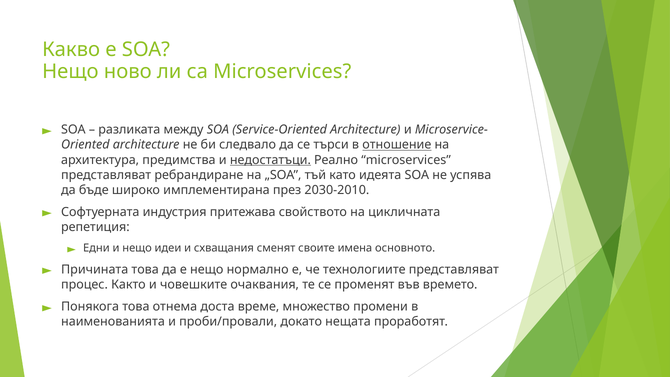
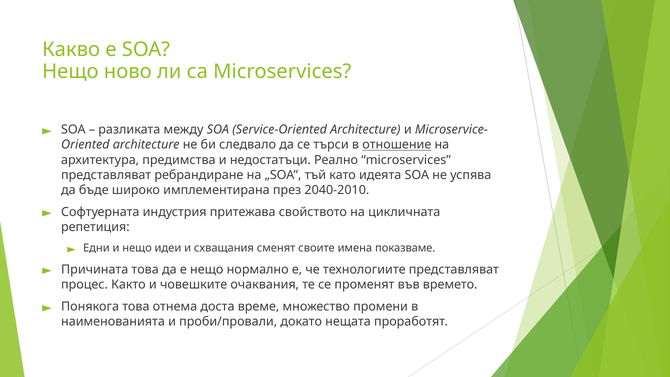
недостатъци underline: present -> none
2030-2010: 2030-2010 -> 2040-2010
основното: основното -> показваме
